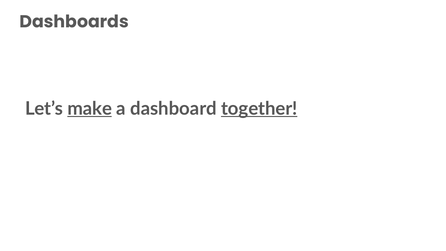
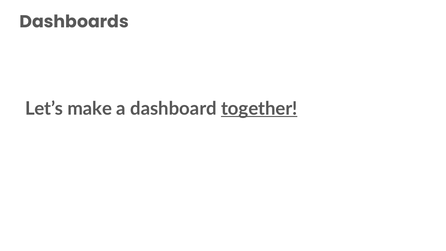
make underline: present -> none
